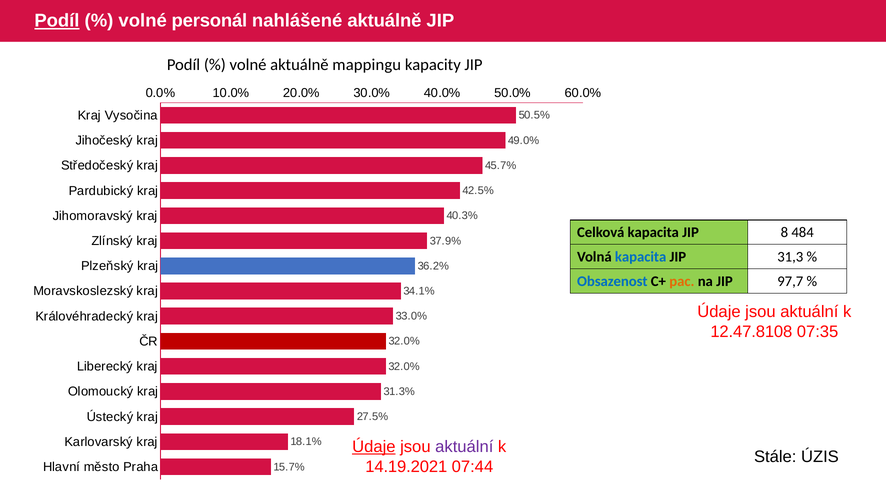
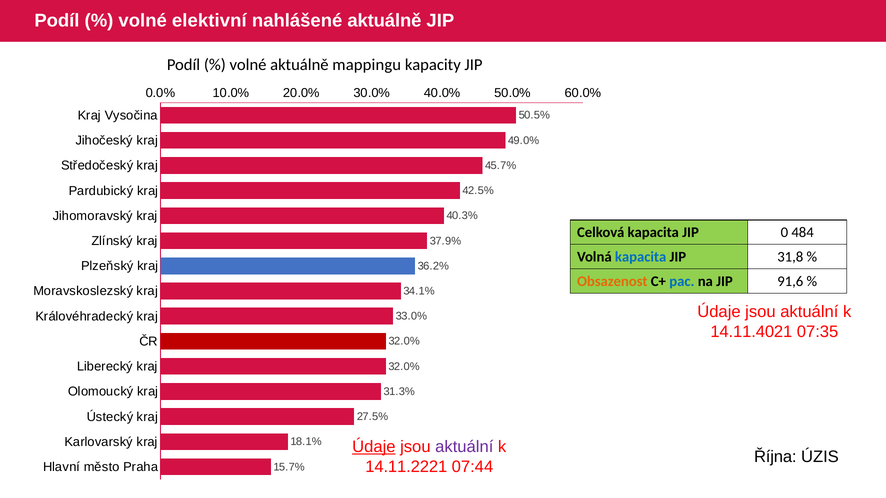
Podíl at (57, 21) underline: present -> none
personál: personál -> elektivní
8: 8 -> 0
31,3: 31,3 -> 31,8
Obsazenost colour: blue -> orange
pac colour: orange -> blue
97,7: 97,7 -> 91,6
12.47.8108: 12.47.8108 -> 14.11.4021
Stále: Stále -> Října
14.19.2021: 14.19.2021 -> 14.11.2221
